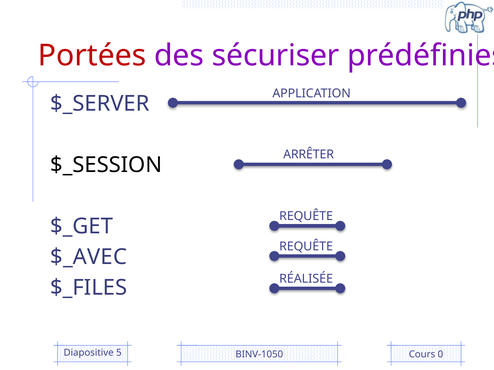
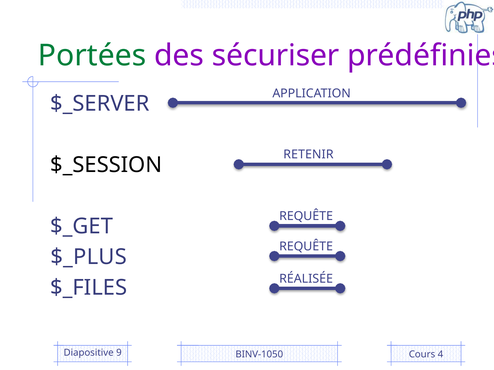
Portées colour: red -> green
ARRÊTER: ARRÊTER -> RETENIR
$_AVEC: $_AVEC -> $_PLUS
5: 5 -> 9
0: 0 -> 4
